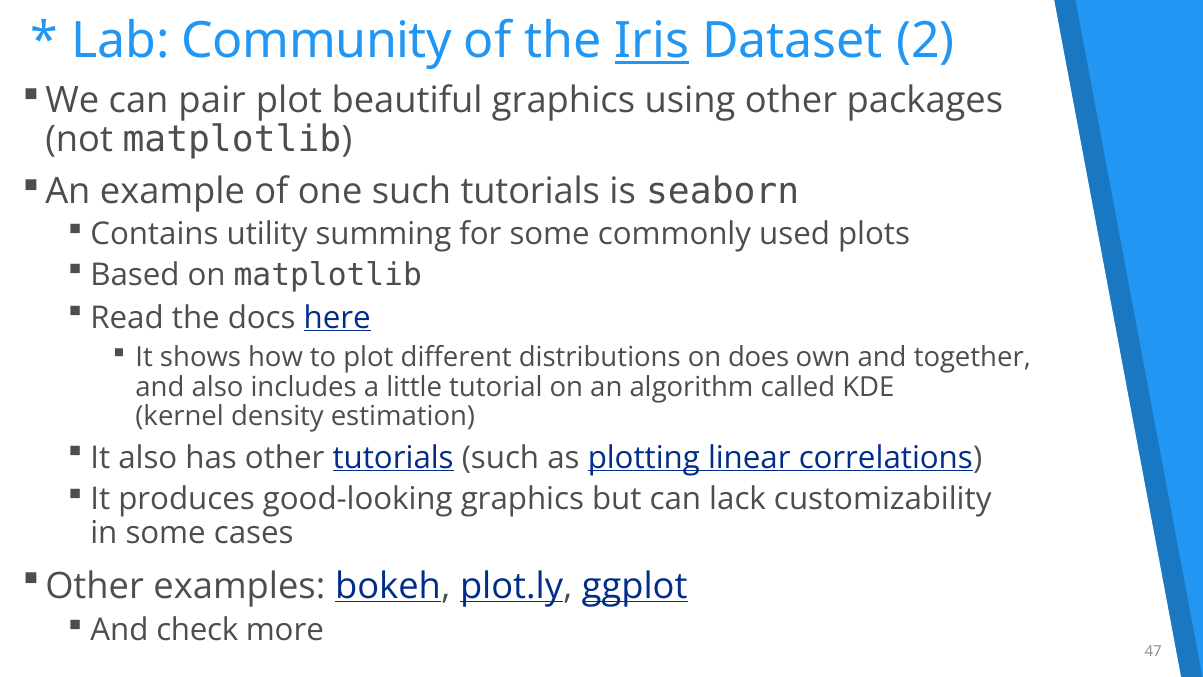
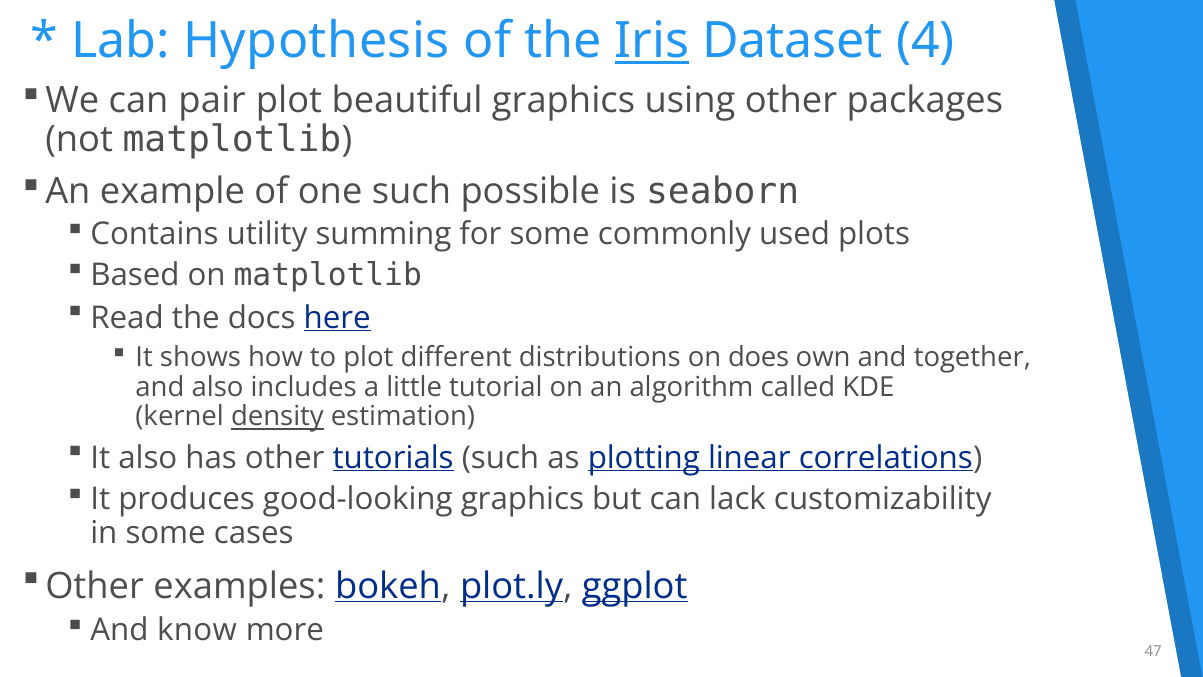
Community: Community -> Hypothesis
2: 2 -> 4
such tutorials: tutorials -> possible
density underline: none -> present
check: check -> know
